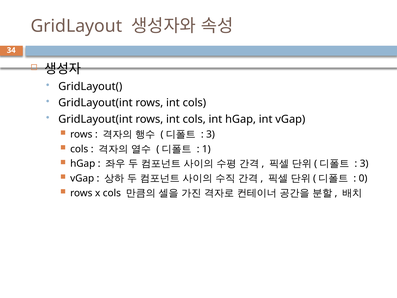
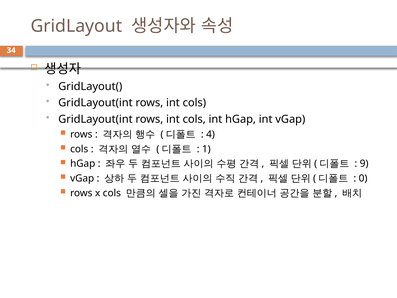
3 at (210, 134): 3 -> 4
3 at (364, 164): 3 -> 9
